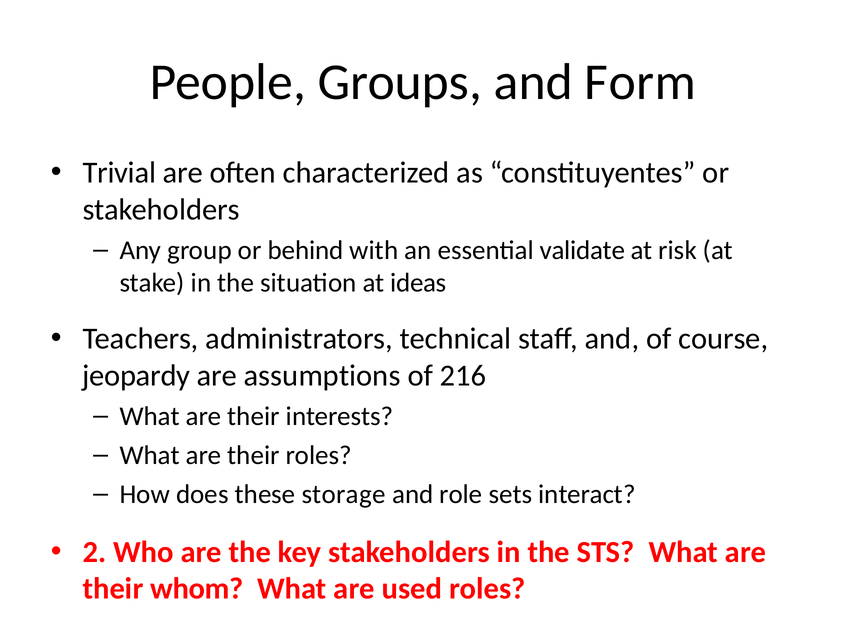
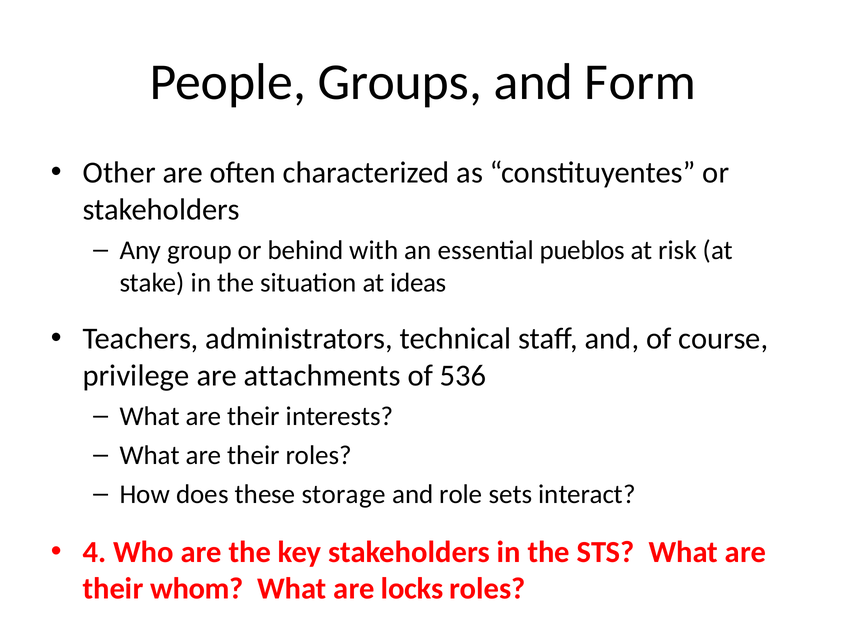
Trivial: Trivial -> Other
validate: validate -> pueblos
jeopardy: jeopardy -> privilege
assumptions: assumptions -> attachments
216: 216 -> 536
2: 2 -> 4
used: used -> locks
